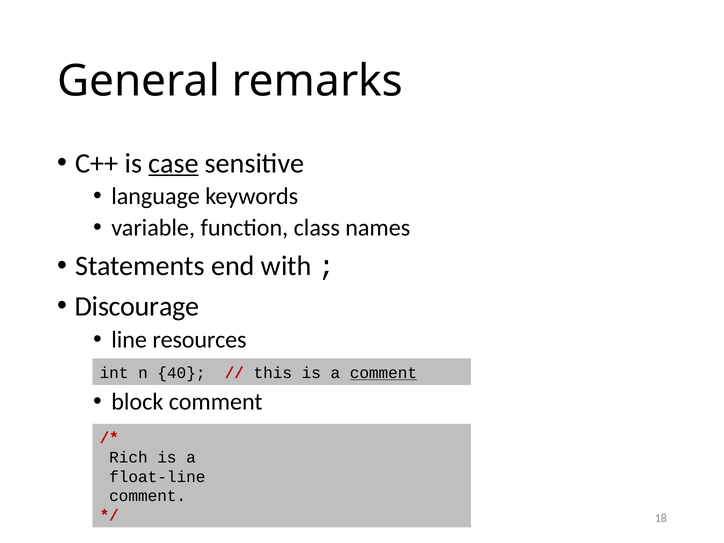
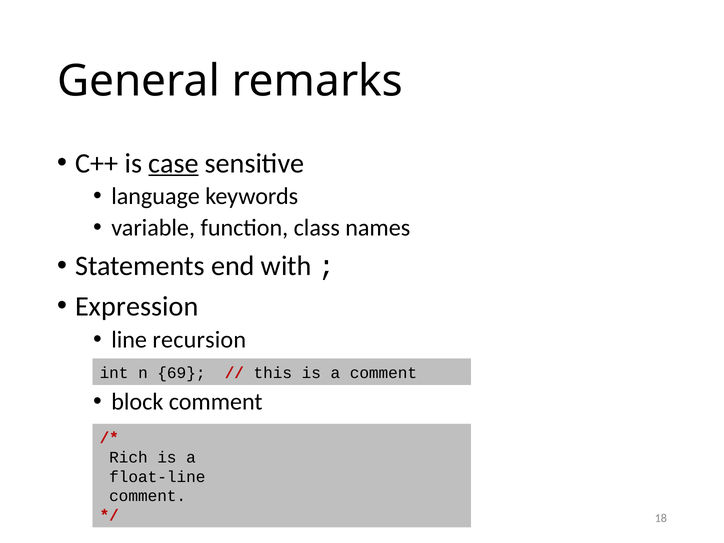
Discourage: Discourage -> Expression
resources: resources -> recursion
40: 40 -> 69
comment at (383, 373) underline: present -> none
